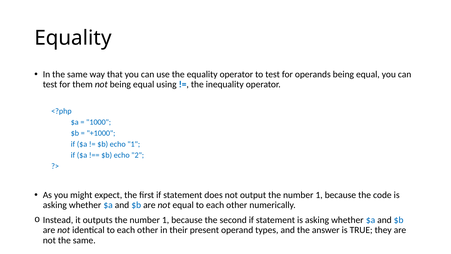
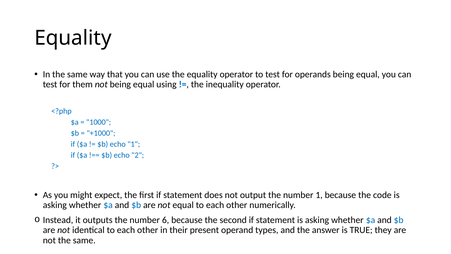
outputs the number 1: 1 -> 6
